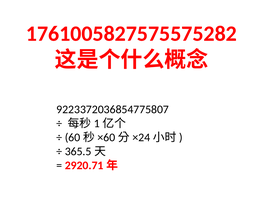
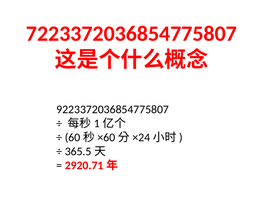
1761005827575575282: 1761005827575575282 -> 7223372036854775807
